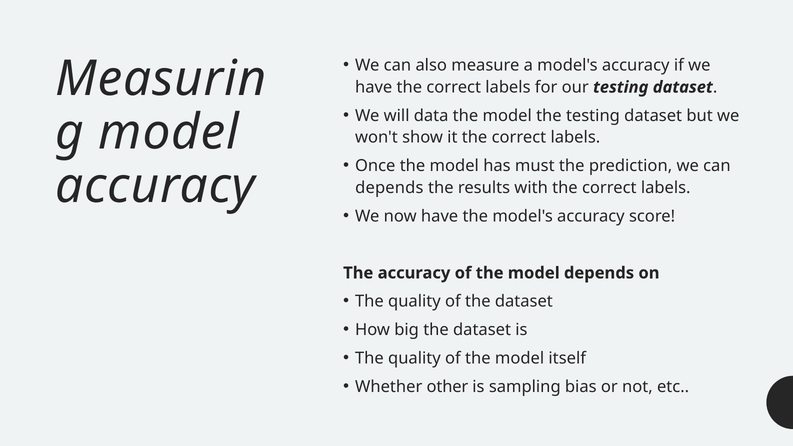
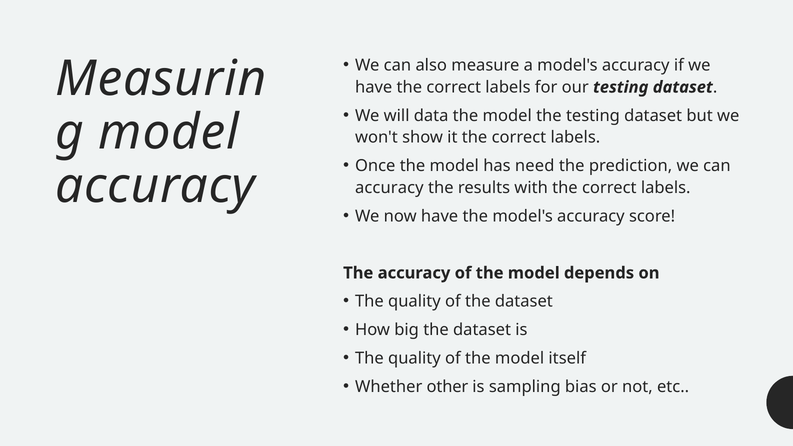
must: must -> need
depends at (389, 188): depends -> accuracy
